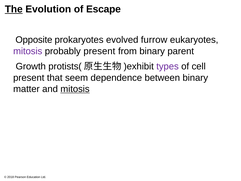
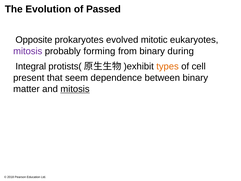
The underline: present -> none
Escape: Escape -> Passed
furrow: furrow -> mitotic
probably present: present -> forming
parent: parent -> during
Growth: Growth -> Integral
types colour: purple -> orange
